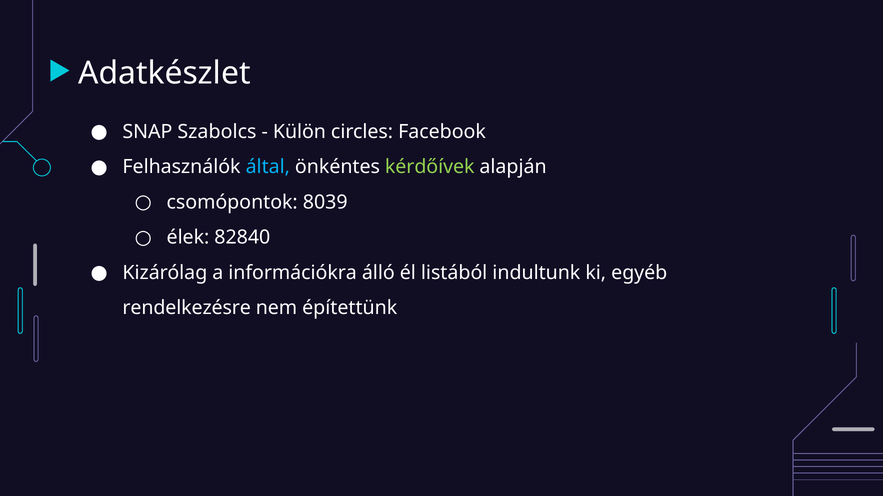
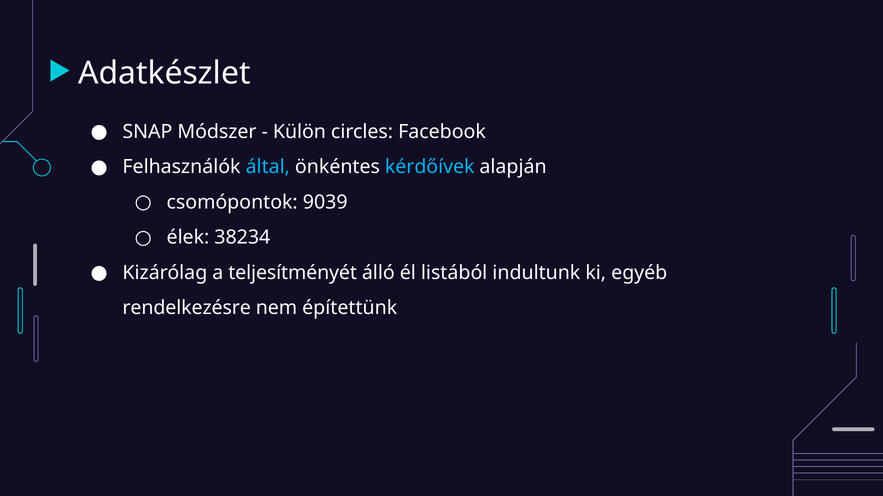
Szabolcs: Szabolcs -> Módszer
kérdőívek colour: light green -> light blue
8039: 8039 -> 9039
82840: 82840 -> 38234
információkra: információkra -> teljesítményét
